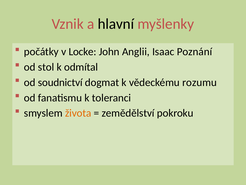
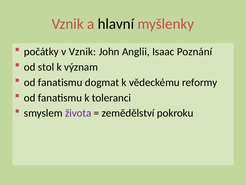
v Locke: Locke -> Vznik
odmítal: odmítal -> význam
soudnictví at (60, 82): soudnictví -> fanatismu
rozumu: rozumu -> reformy
života colour: orange -> purple
